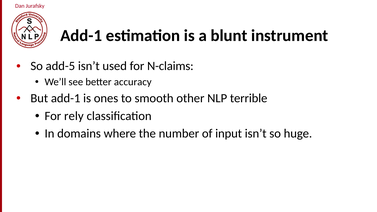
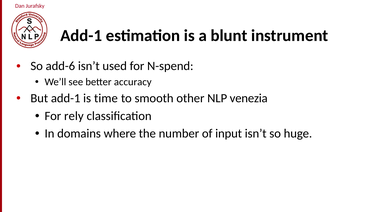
add-5: add-5 -> add-6
N-claims: N-claims -> N-spend
ones: ones -> time
terrible: terrible -> venezia
